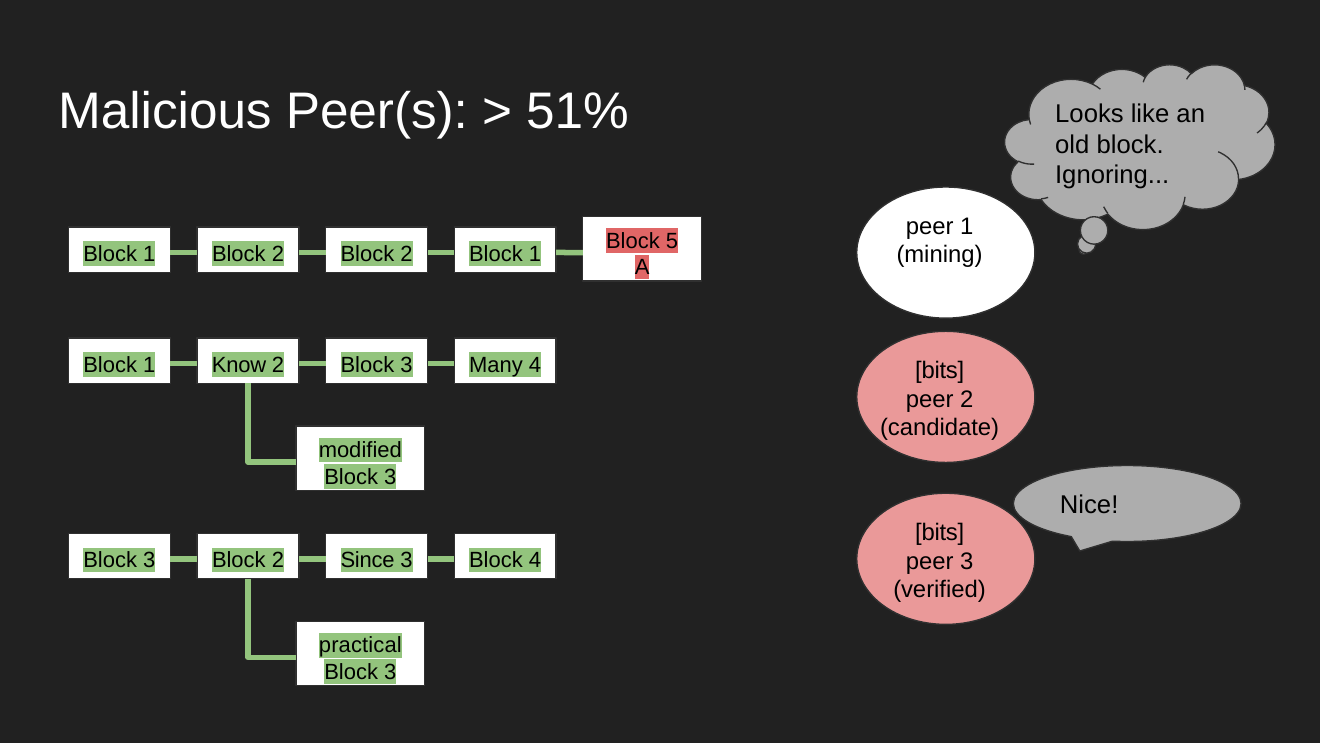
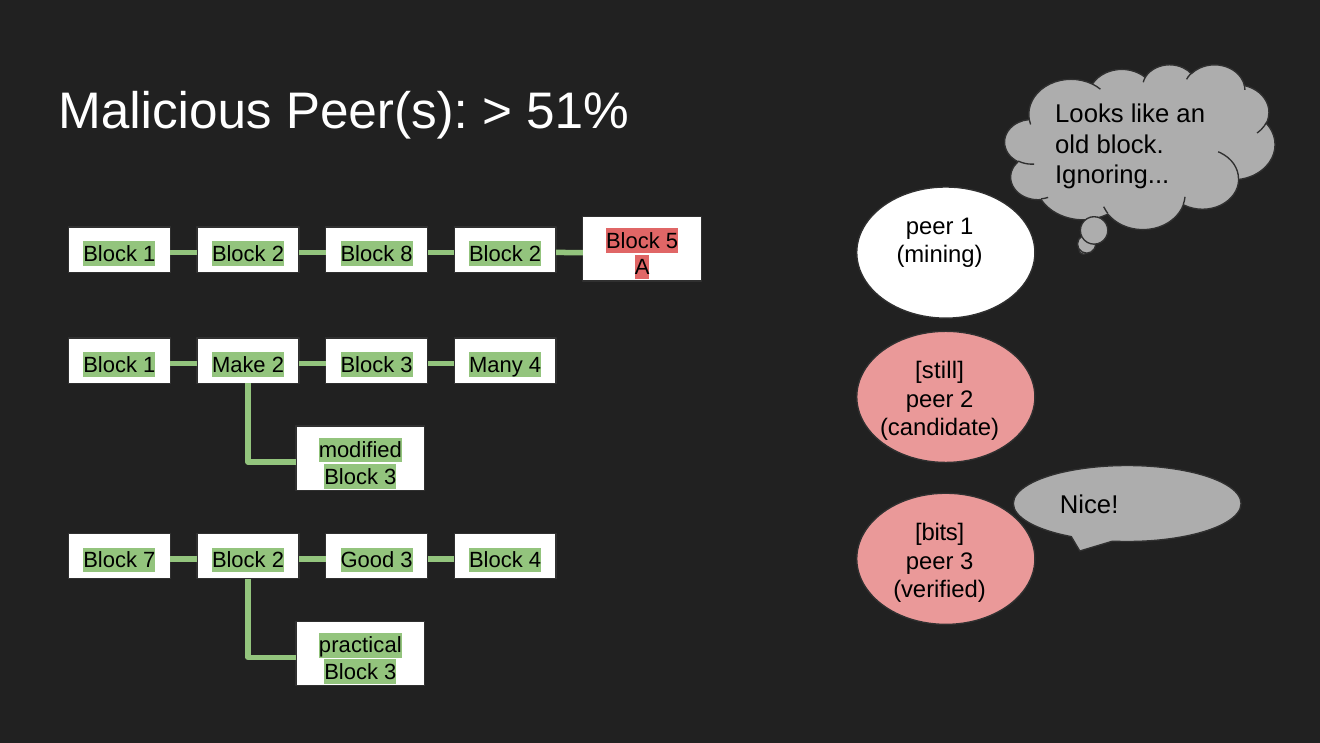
2 Block 2: 2 -> 8
1 at (535, 254): 1 -> 2
Know: Know -> Make
bits at (940, 370): bits -> still
3 at (149, 560): 3 -> 7
Since: Since -> Good
